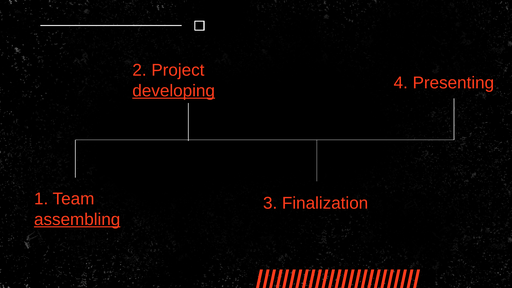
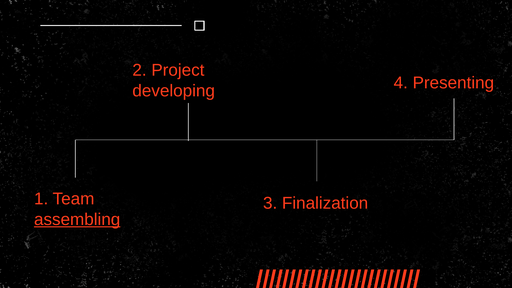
developing underline: present -> none
